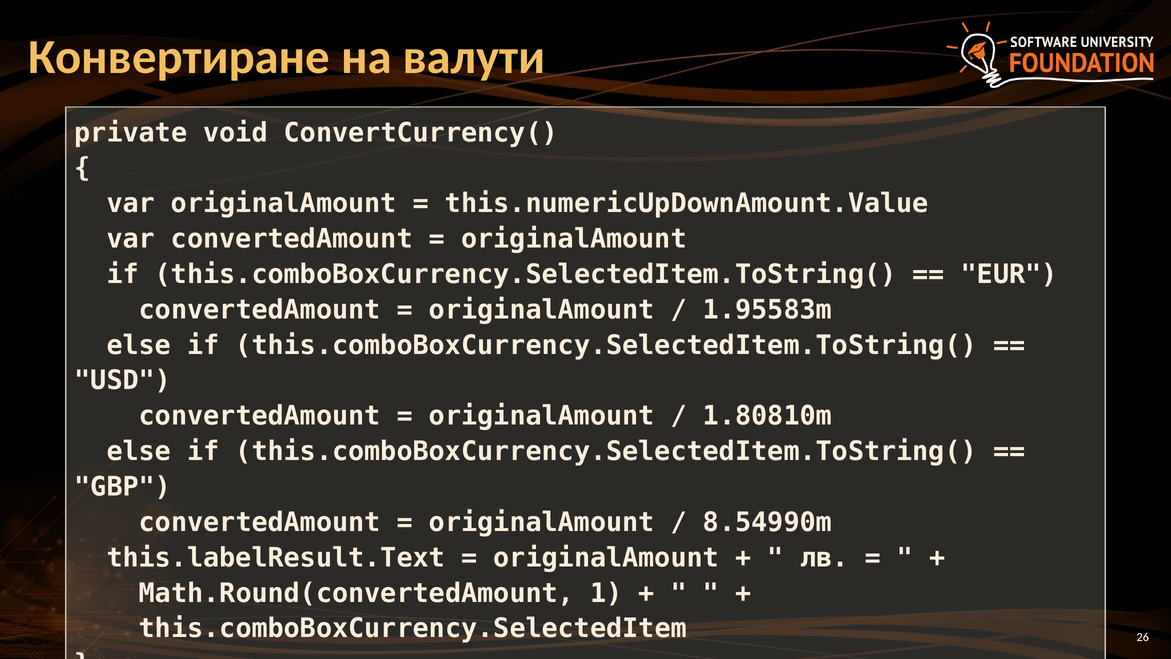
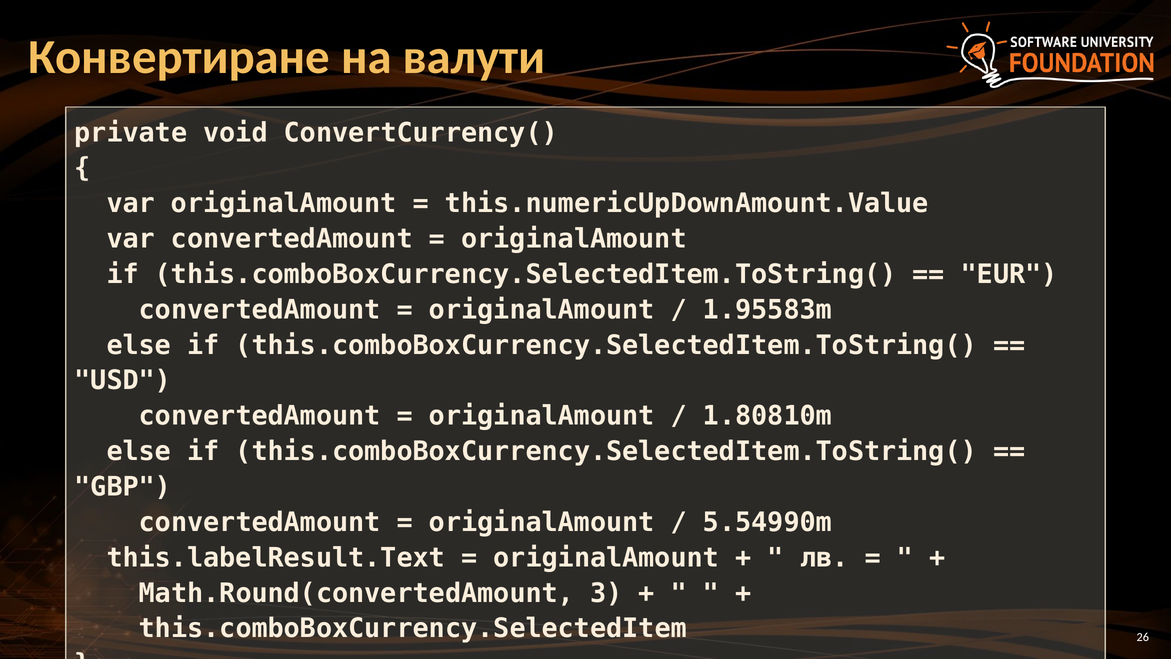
8.54990m: 8.54990m -> 5.54990m
1: 1 -> 3
